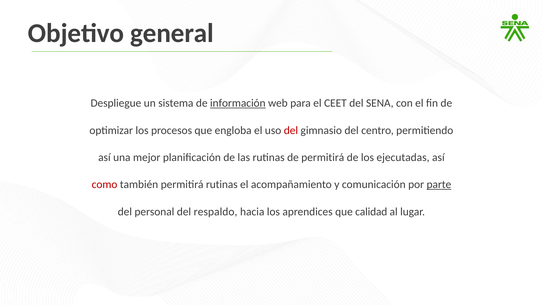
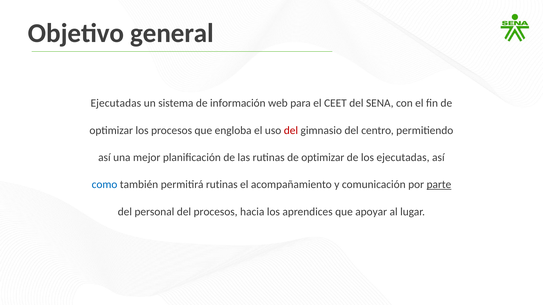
Despliegue at (116, 103): Despliegue -> Ejecutadas
información underline: present -> none
rutinas de permitirá: permitirá -> optimizar
como colour: red -> blue
del respaldo: respaldo -> procesos
calidad: calidad -> apoyar
